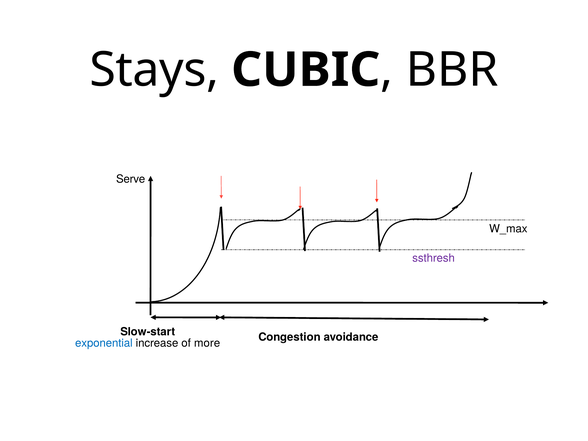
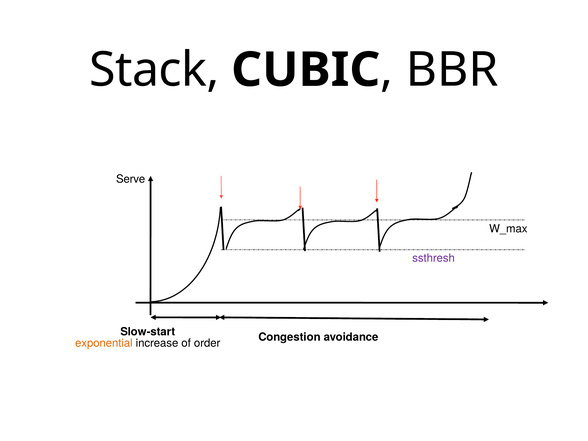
Stays: Stays -> Stack
exponential colour: blue -> orange
more: more -> order
